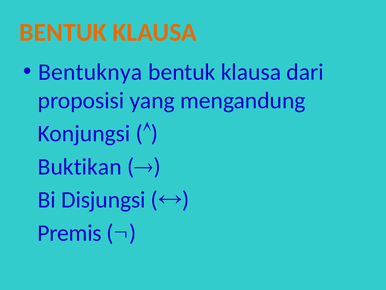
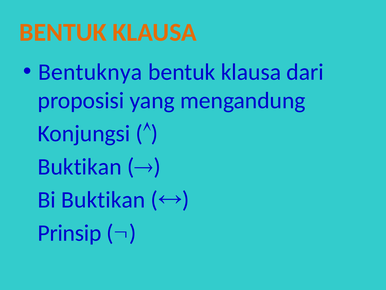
Bi Disjungsi: Disjungsi -> Buktikan
Premis: Premis -> Prinsip
